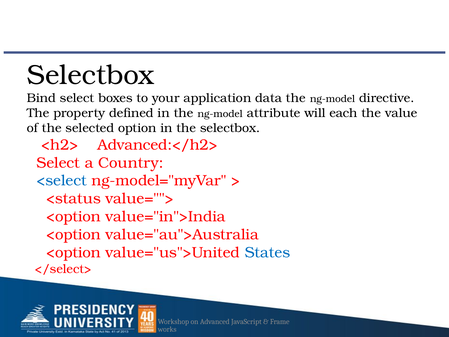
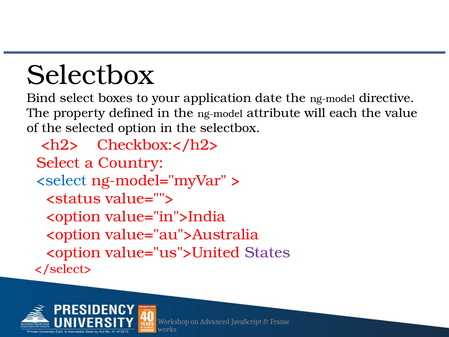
data: data -> date
Advanced:</h2>: Advanced:</h2> -> Checkbox:</h2>
States colour: blue -> purple
